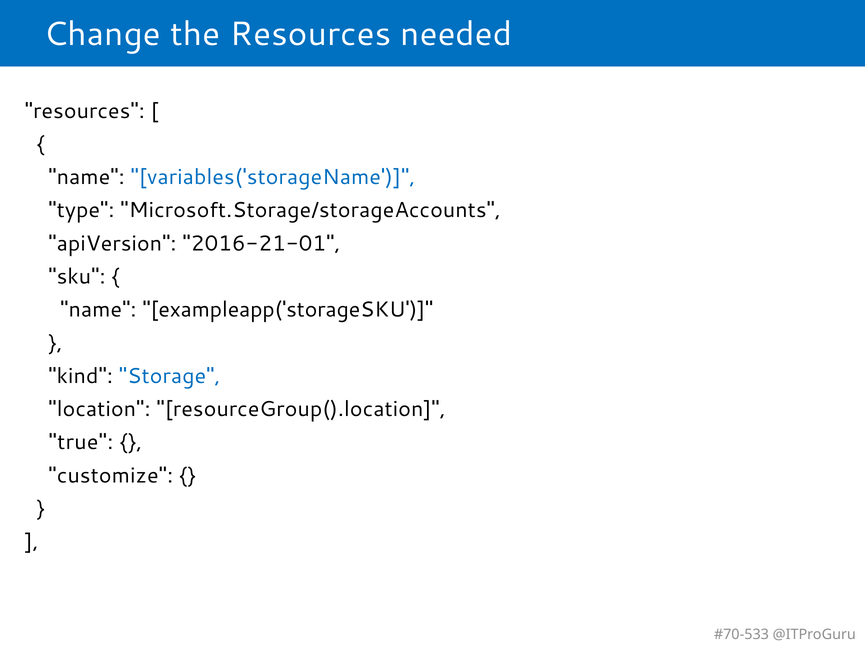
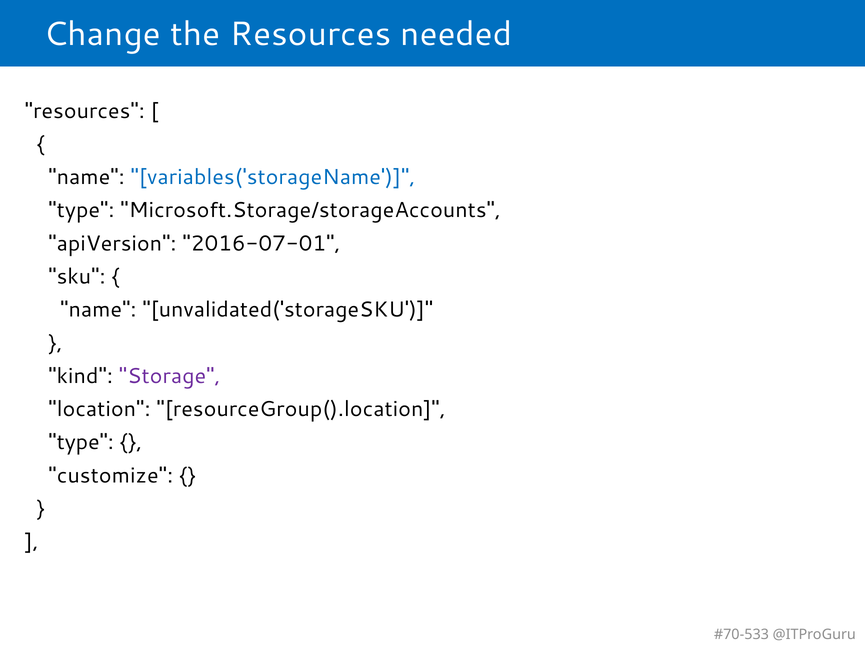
2016-21-01: 2016-21-01 -> 2016-07-01
exampleapp('storageSKU: exampleapp('storageSKU -> unvalidated('storageSKU
Storage colour: blue -> purple
true at (81, 443): true -> type
